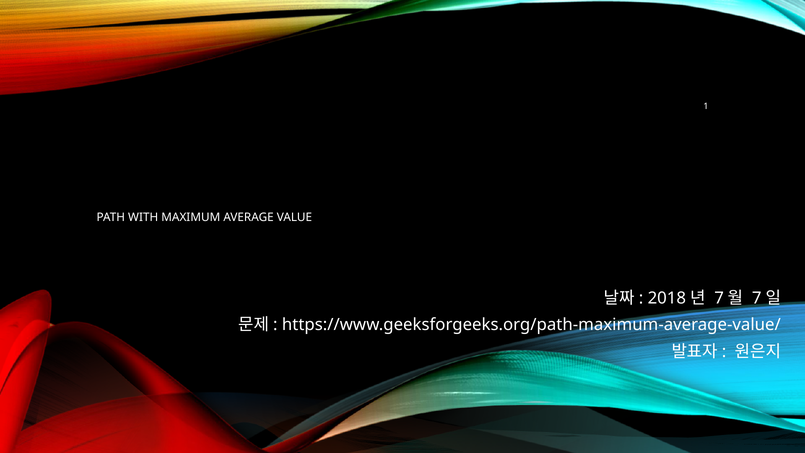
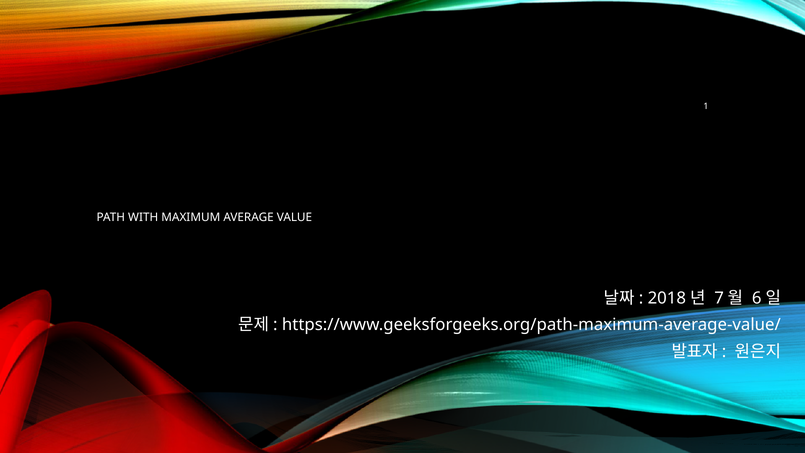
7 at (757, 298): 7 -> 6
